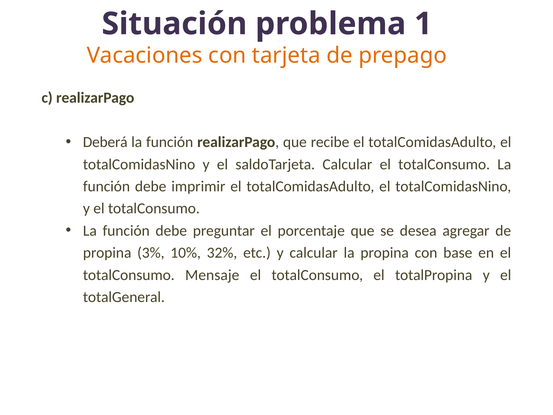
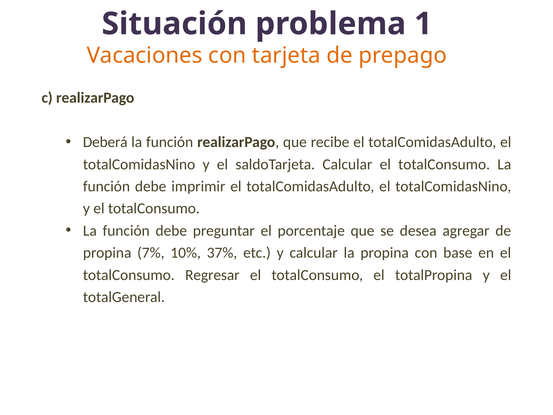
3%: 3% -> 7%
32%: 32% -> 37%
Mensaje: Mensaje -> Regresar
